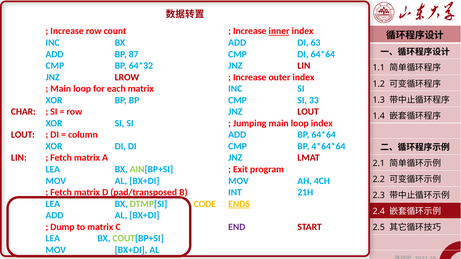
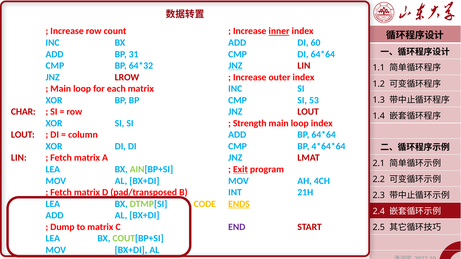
63: 63 -> 60
87: 87 -> 31
JNZ at (235, 66) underline: none -> present
33: 33 -> 53
Jumping: Jumping -> Strength
Exit underline: none -> present
